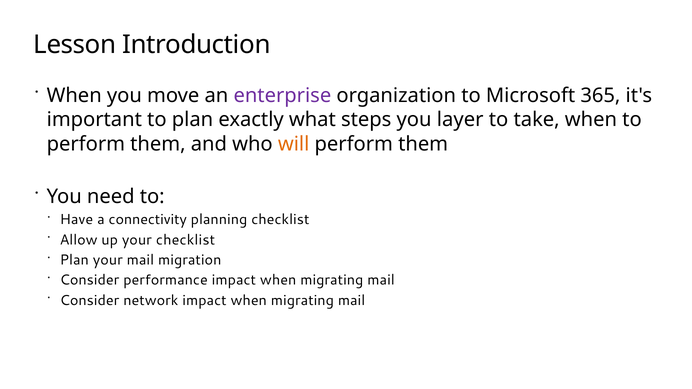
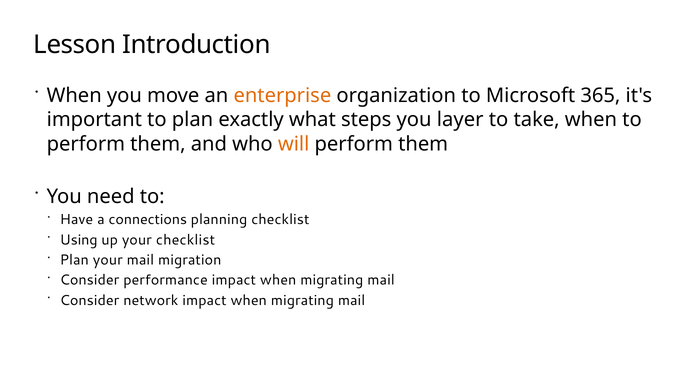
enterprise colour: purple -> orange
connectivity: connectivity -> connections
Allow: Allow -> Using
